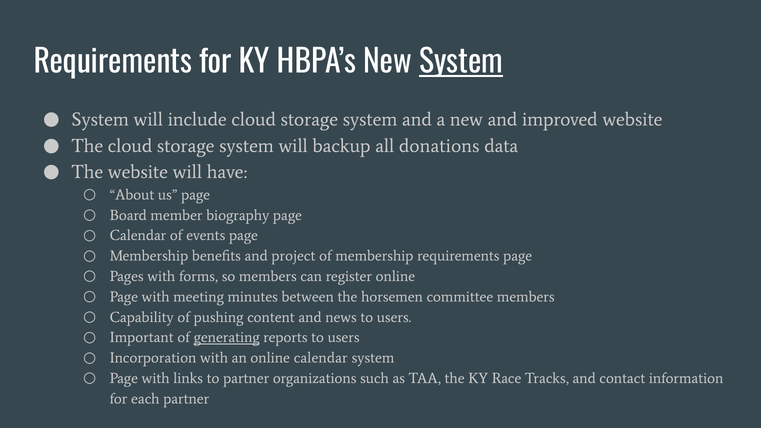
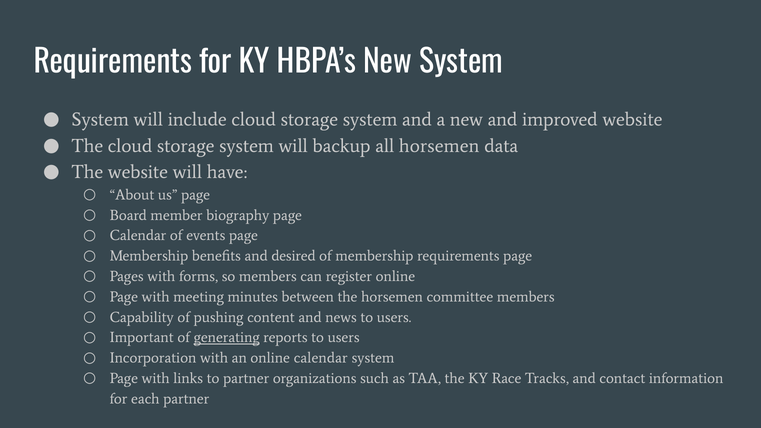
System at (461, 62) underline: present -> none
all donations: donations -> horsemen
project: project -> desired
